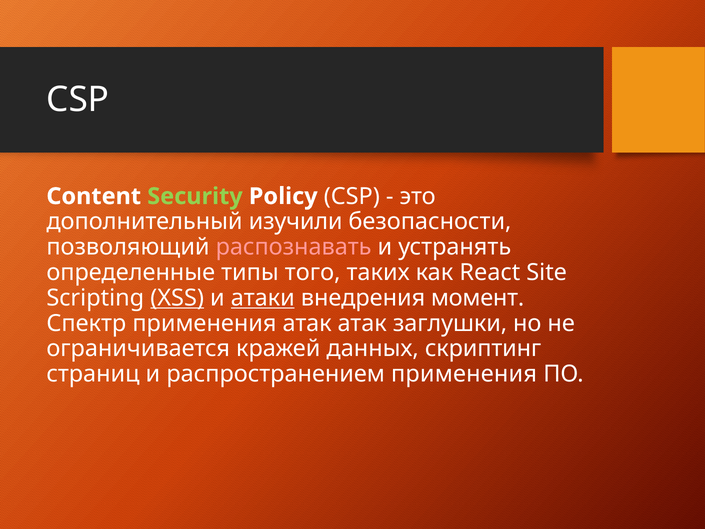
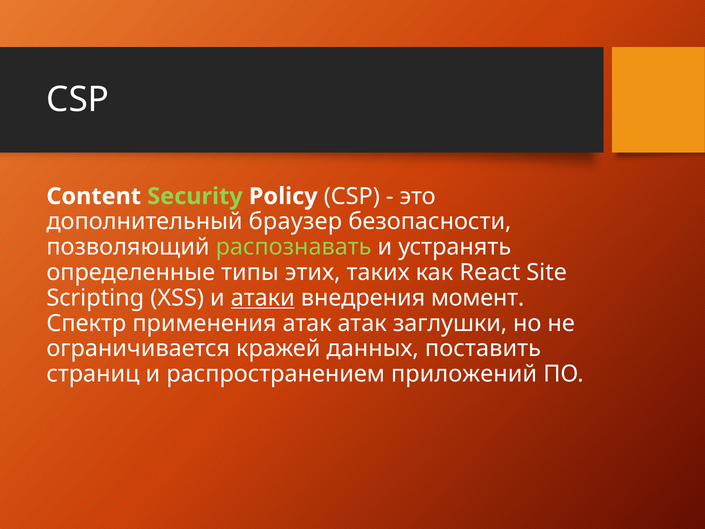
изучили: изучили -> браузер
распознавать colour: pink -> light green
того: того -> этих
XSS underline: present -> none
скриптинг: скриптинг -> поставить
распространением применения: применения -> приложений
